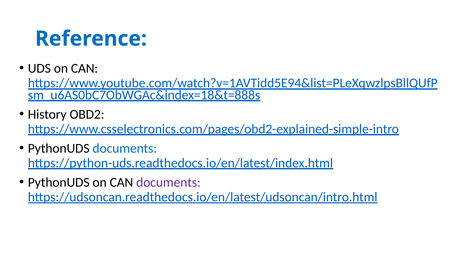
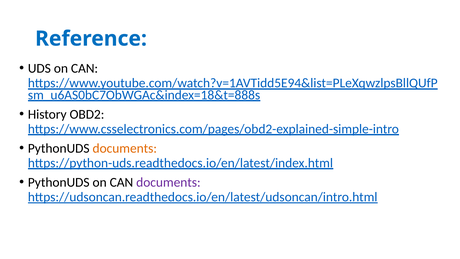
documents at (125, 148) colour: blue -> orange
